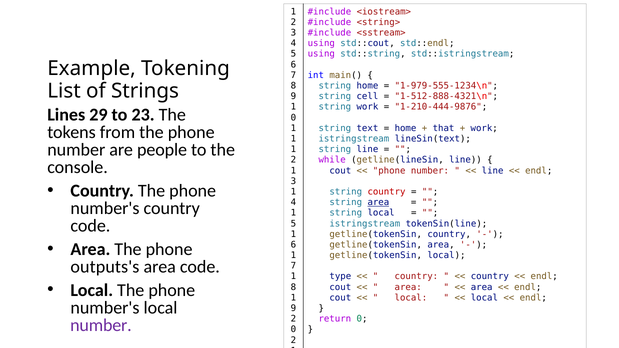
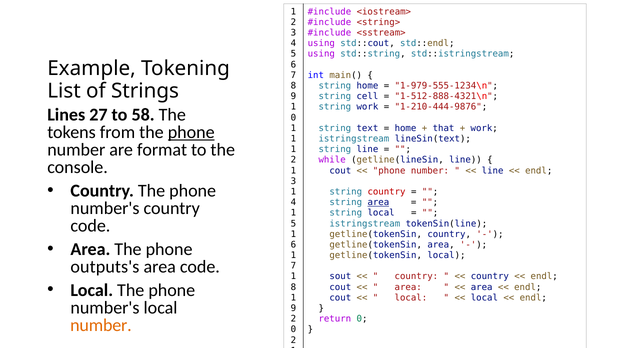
29: 29 -> 27
23: 23 -> 58
phone at (191, 132) underline: none -> present
people: people -> format
type: type -> sout
number at (101, 325) colour: purple -> orange
